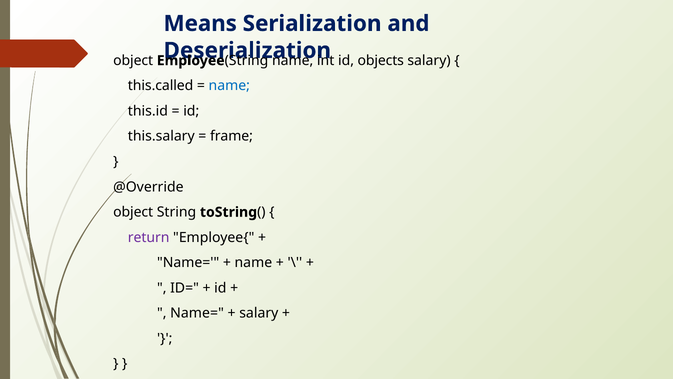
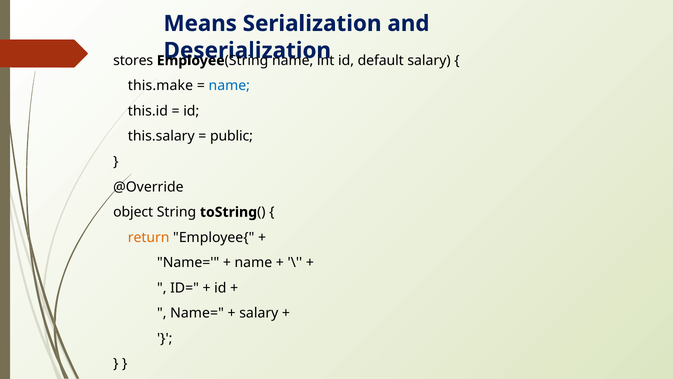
object at (133, 60): object -> stores
objects: objects -> default
this.called: this.called -> this.make
frame: frame -> public
return colour: purple -> orange
